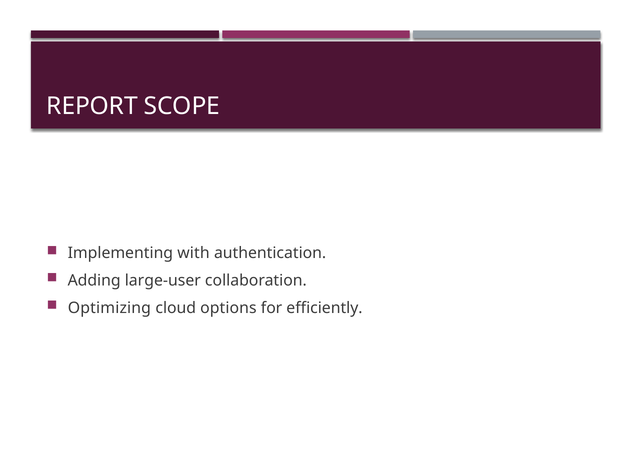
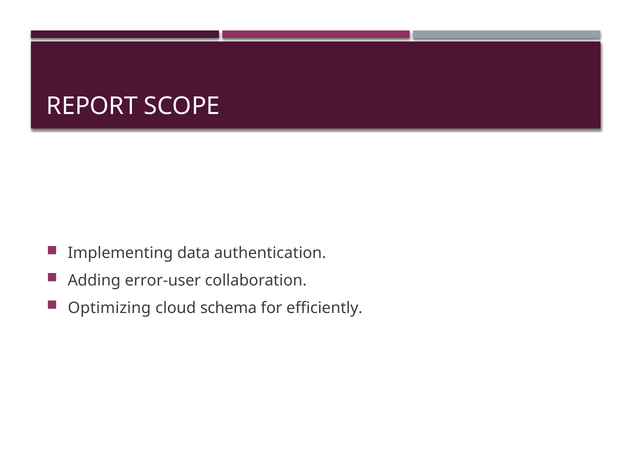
with: with -> data
large-user: large-user -> error-user
options: options -> schema
